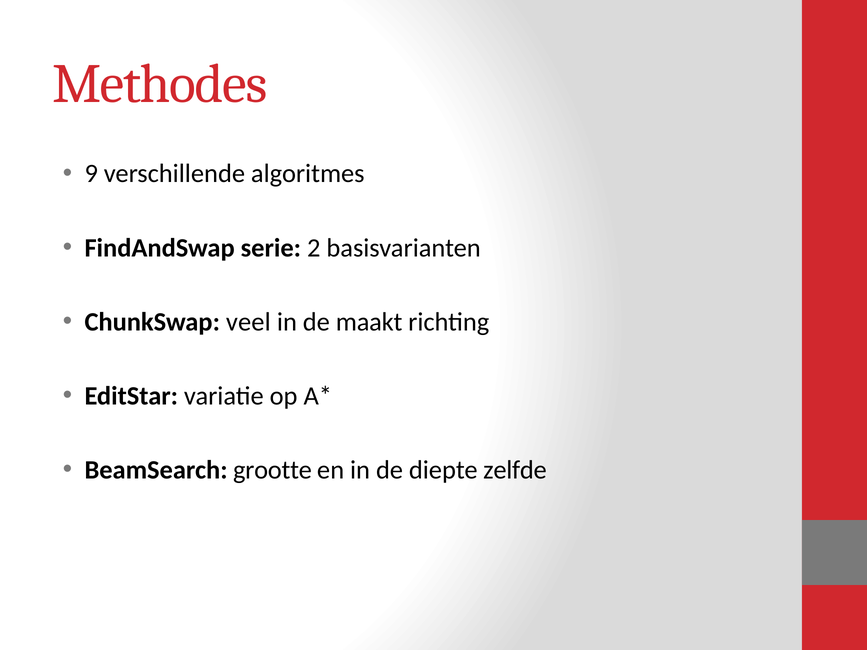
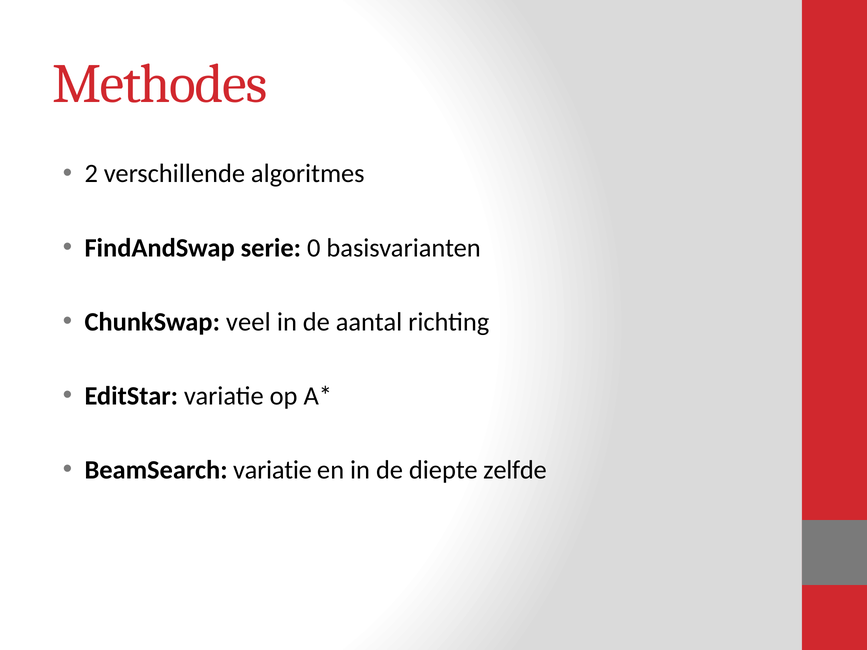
9: 9 -> 2
2: 2 -> 0
maakt: maakt -> aantal
BeamSearch grootte: grootte -> variatie
